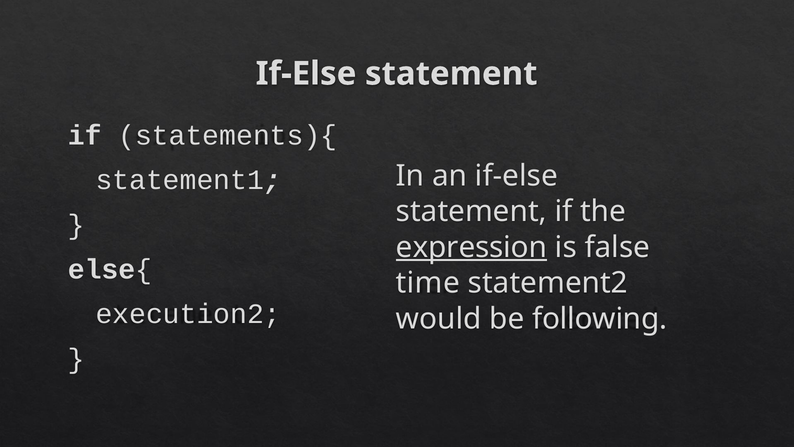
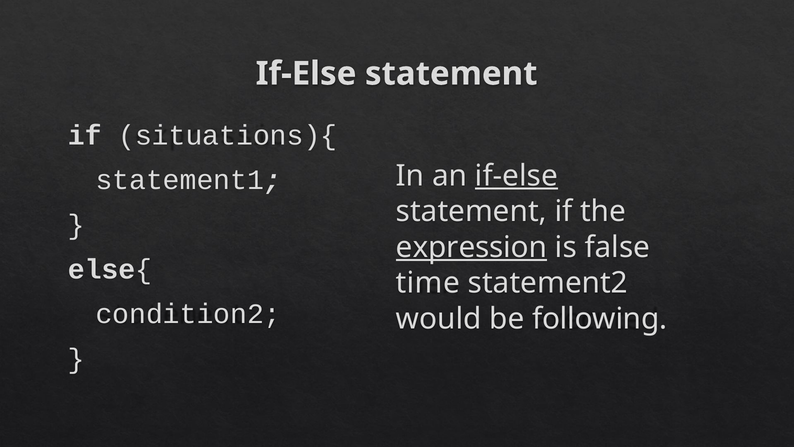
statements){: statements){ -> situations){
if-else at (516, 176) underline: none -> present
execution2: execution2 -> condition2
